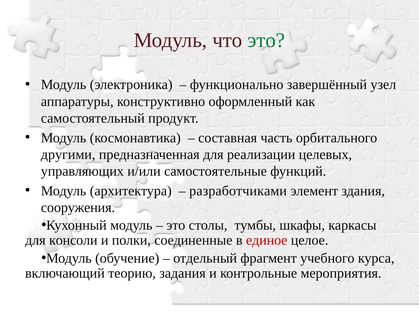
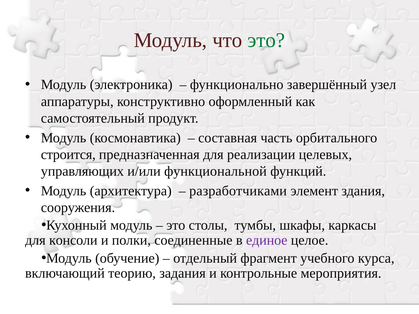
другими: другими -> строится
самостоятельные: самостоятельные -> функциональной
единое colour: red -> purple
